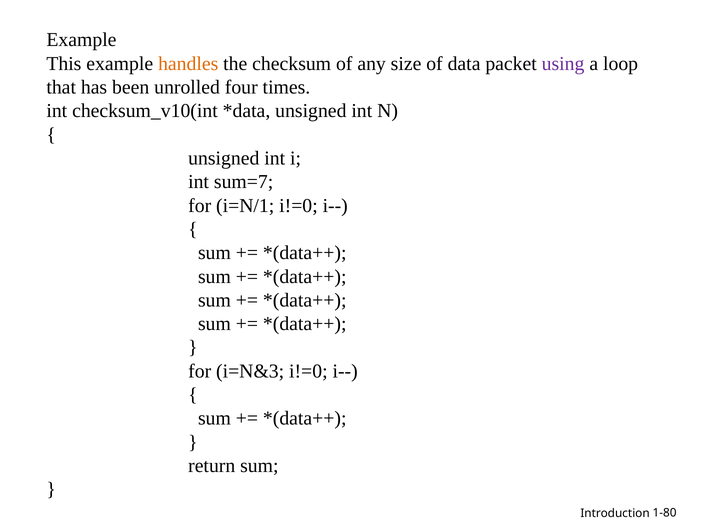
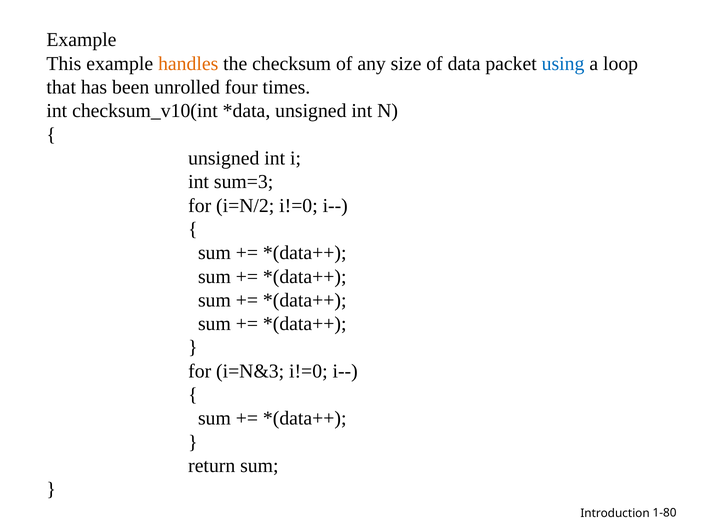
using colour: purple -> blue
sum=7: sum=7 -> sum=3
i=N/1: i=N/1 -> i=N/2
